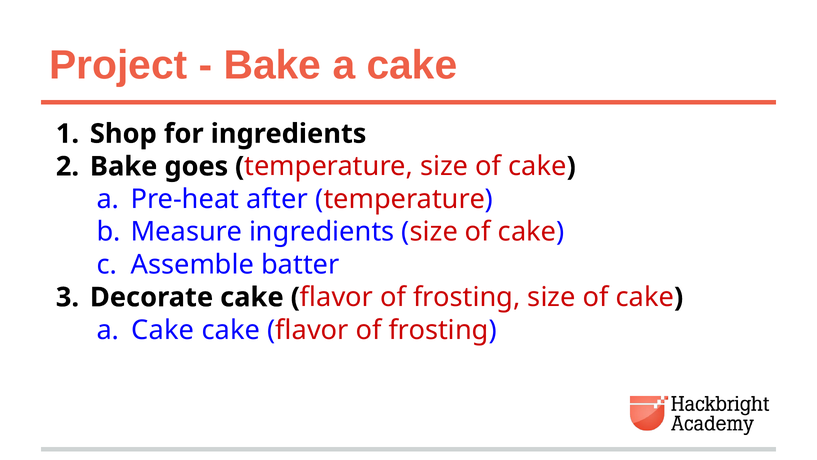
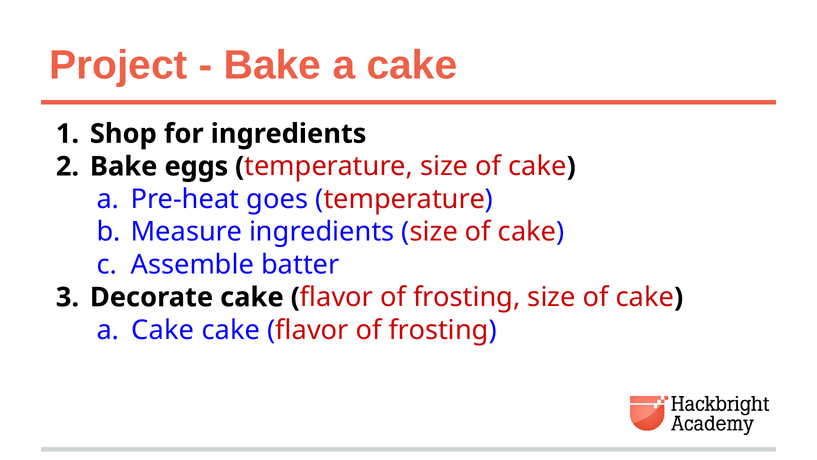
goes: goes -> eggs
after: after -> goes
